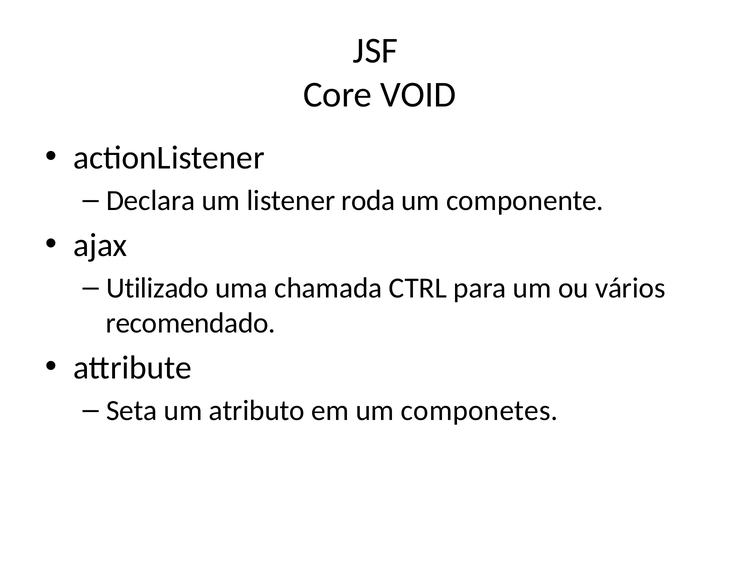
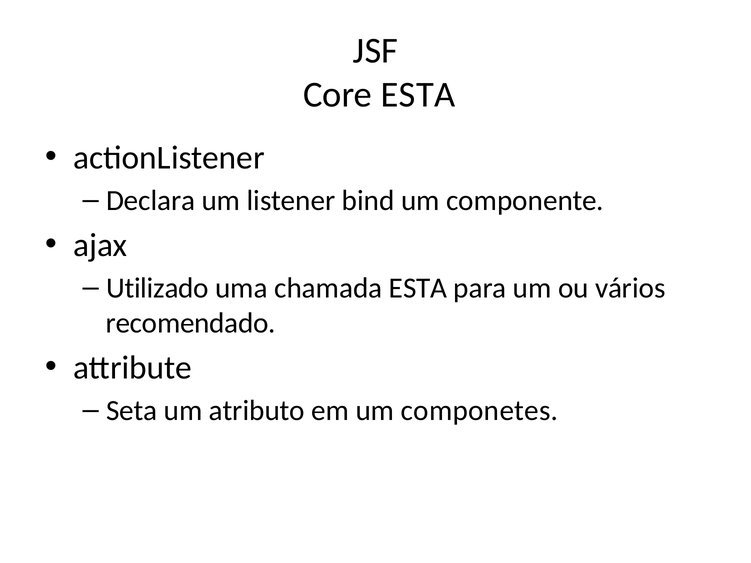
Core VOID: VOID -> ESTA
roda: roda -> bind
chamada CTRL: CTRL -> ESTA
